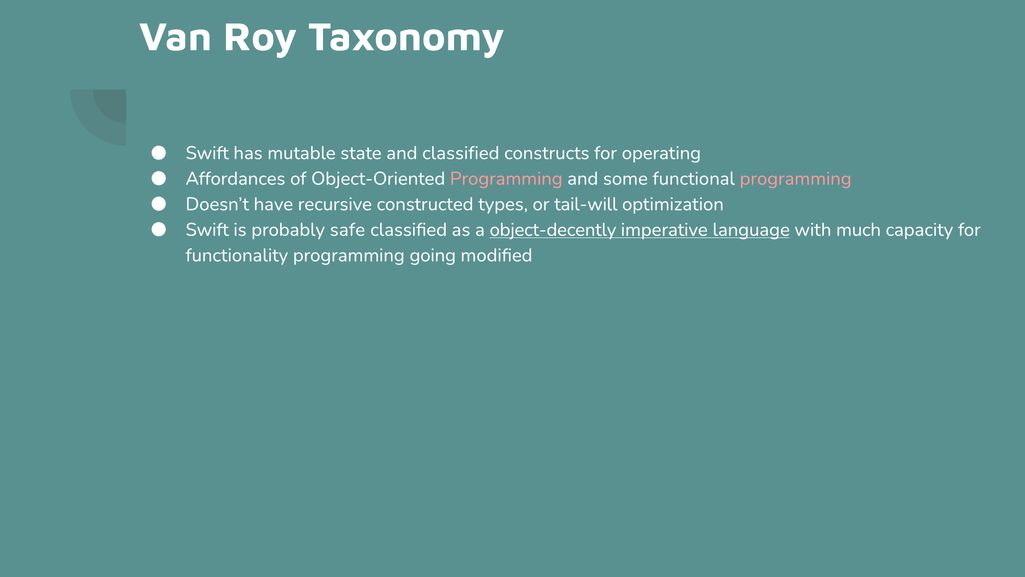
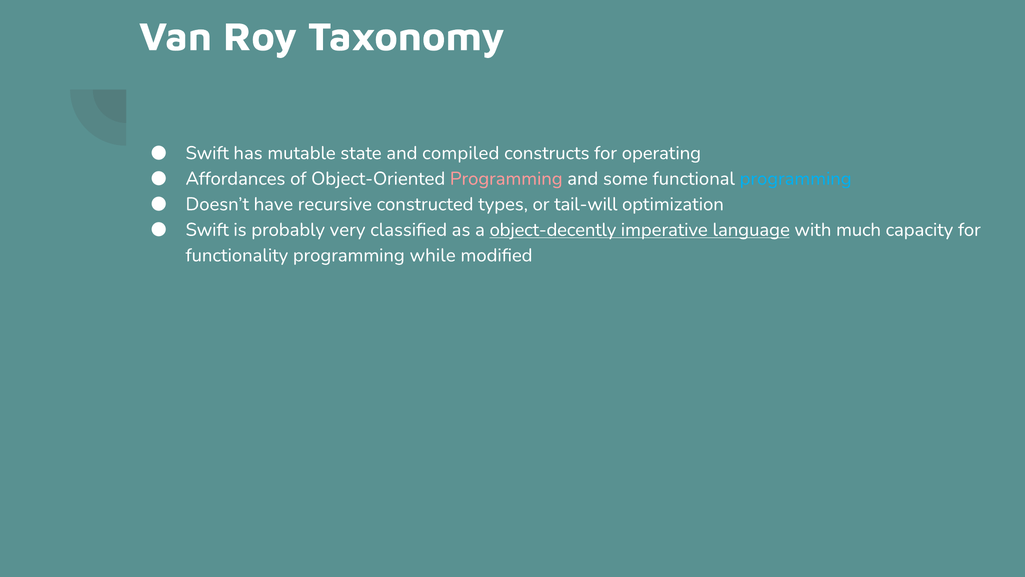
and classified: classified -> compiled
programming at (796, 178) colour: pink -> light blue
safe: safe -> very
going: going -> while
